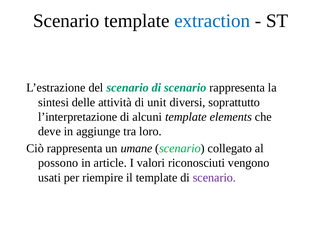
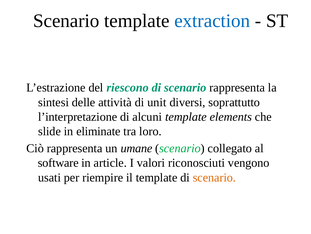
del scenario: scenario -> riescono
deve: deve -> slide
aggiunge: aggiunge -> eliminate
possono: possono -> software
scenario at (214, 177) colour: purple -> orange
